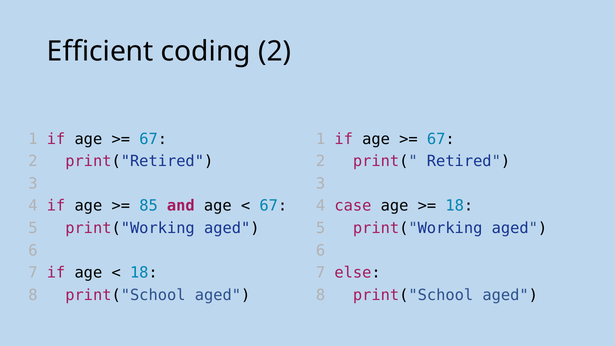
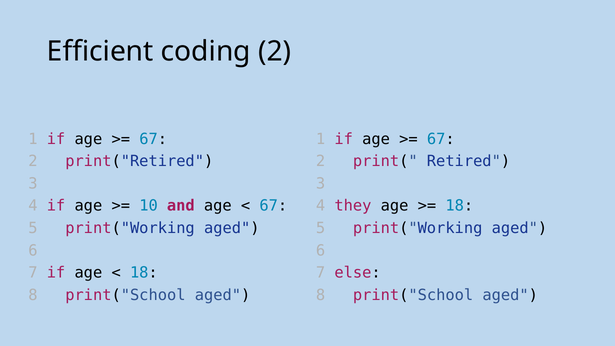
85: 85 -> 10
case: case -> they
